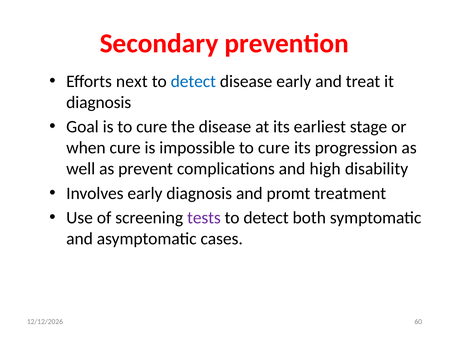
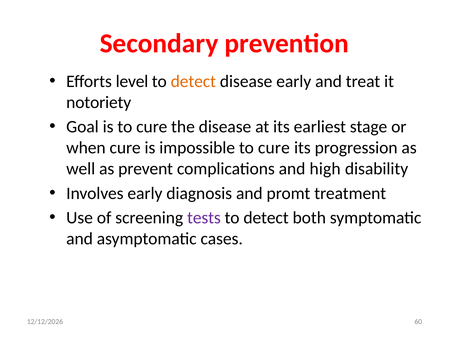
next: next -> level
detect at (193, 81) colour: blue -> orange
diagnosis at (99, 102): diagnosis -> notoriety
